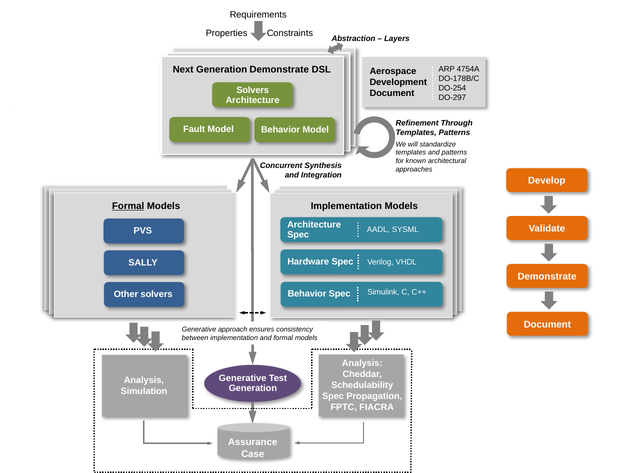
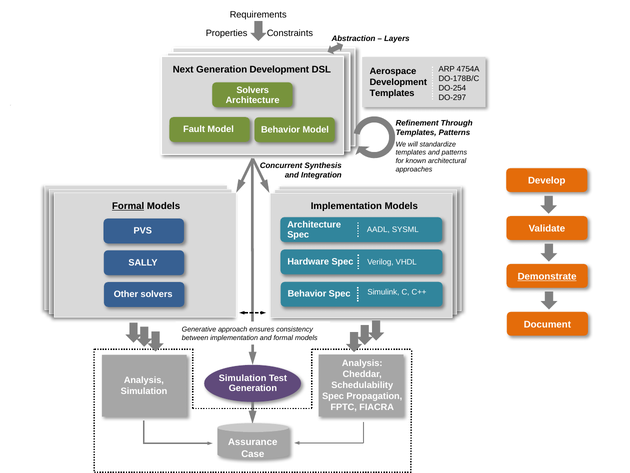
Generation Demonstrate: Demonstrate -> Development
Document at (392, 93): Document -> Templates
Demonstrate at (547, 276) underline: none -> present
Generative at (243, 378): Generative -> Simulation
